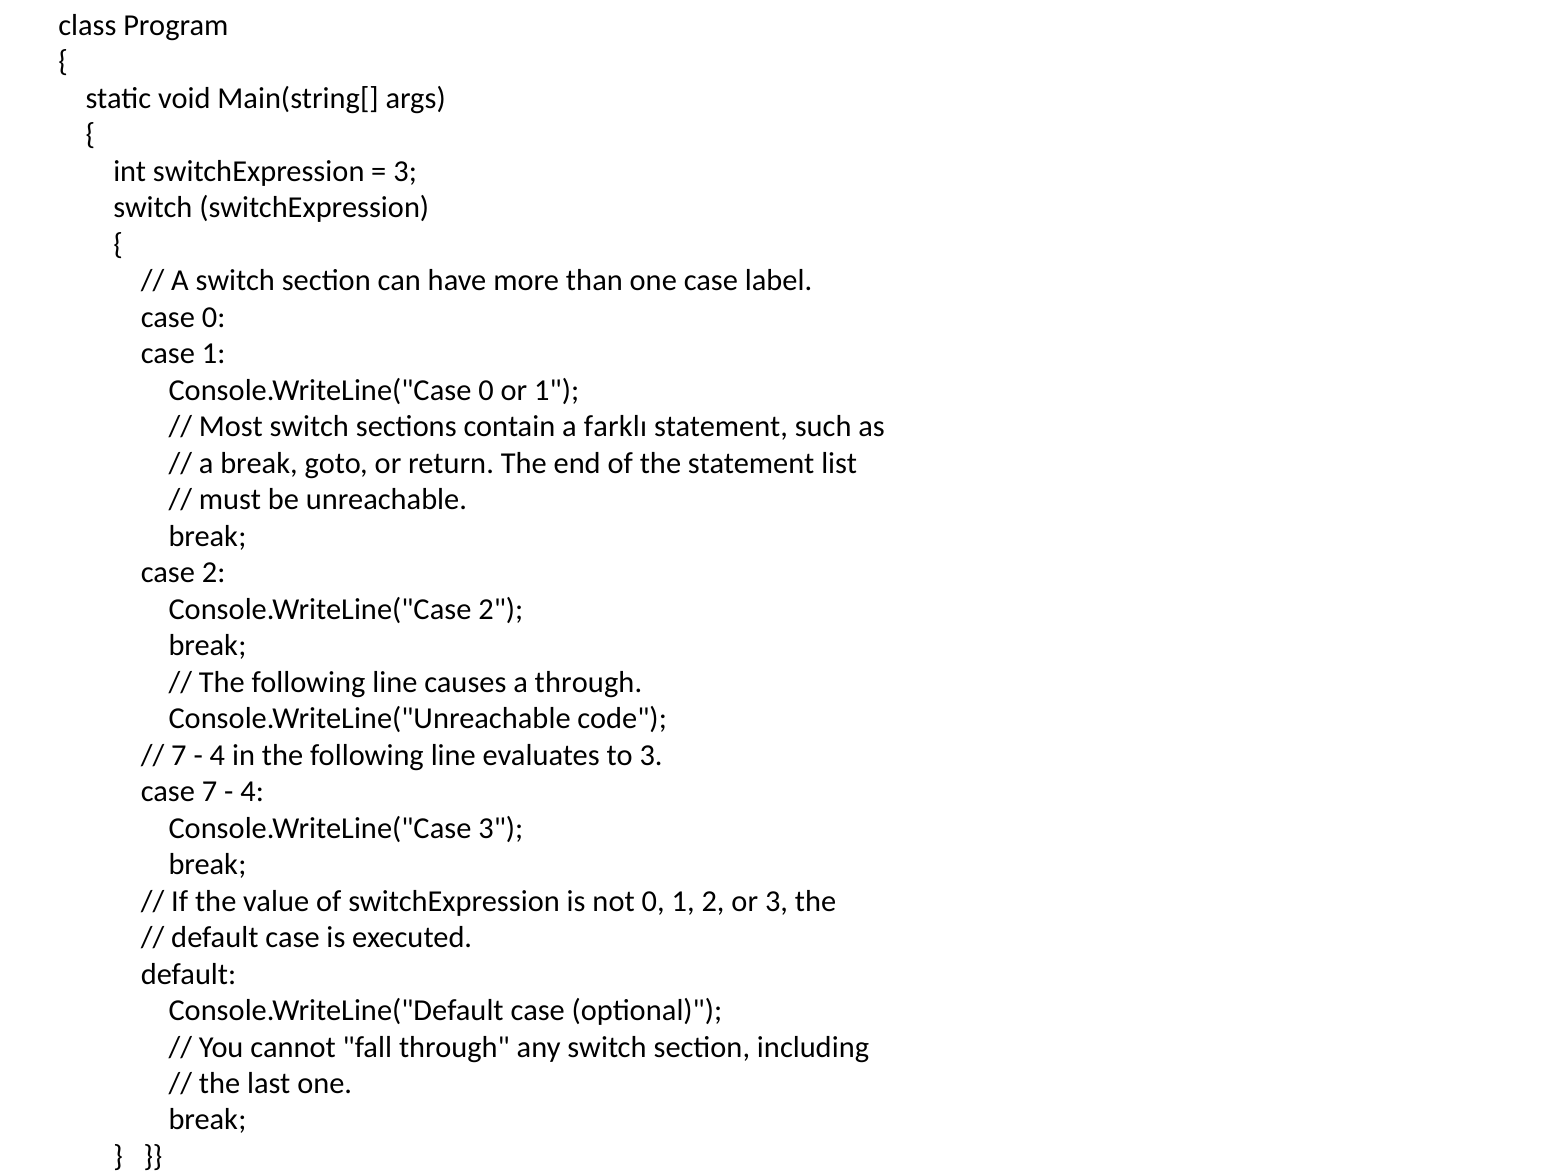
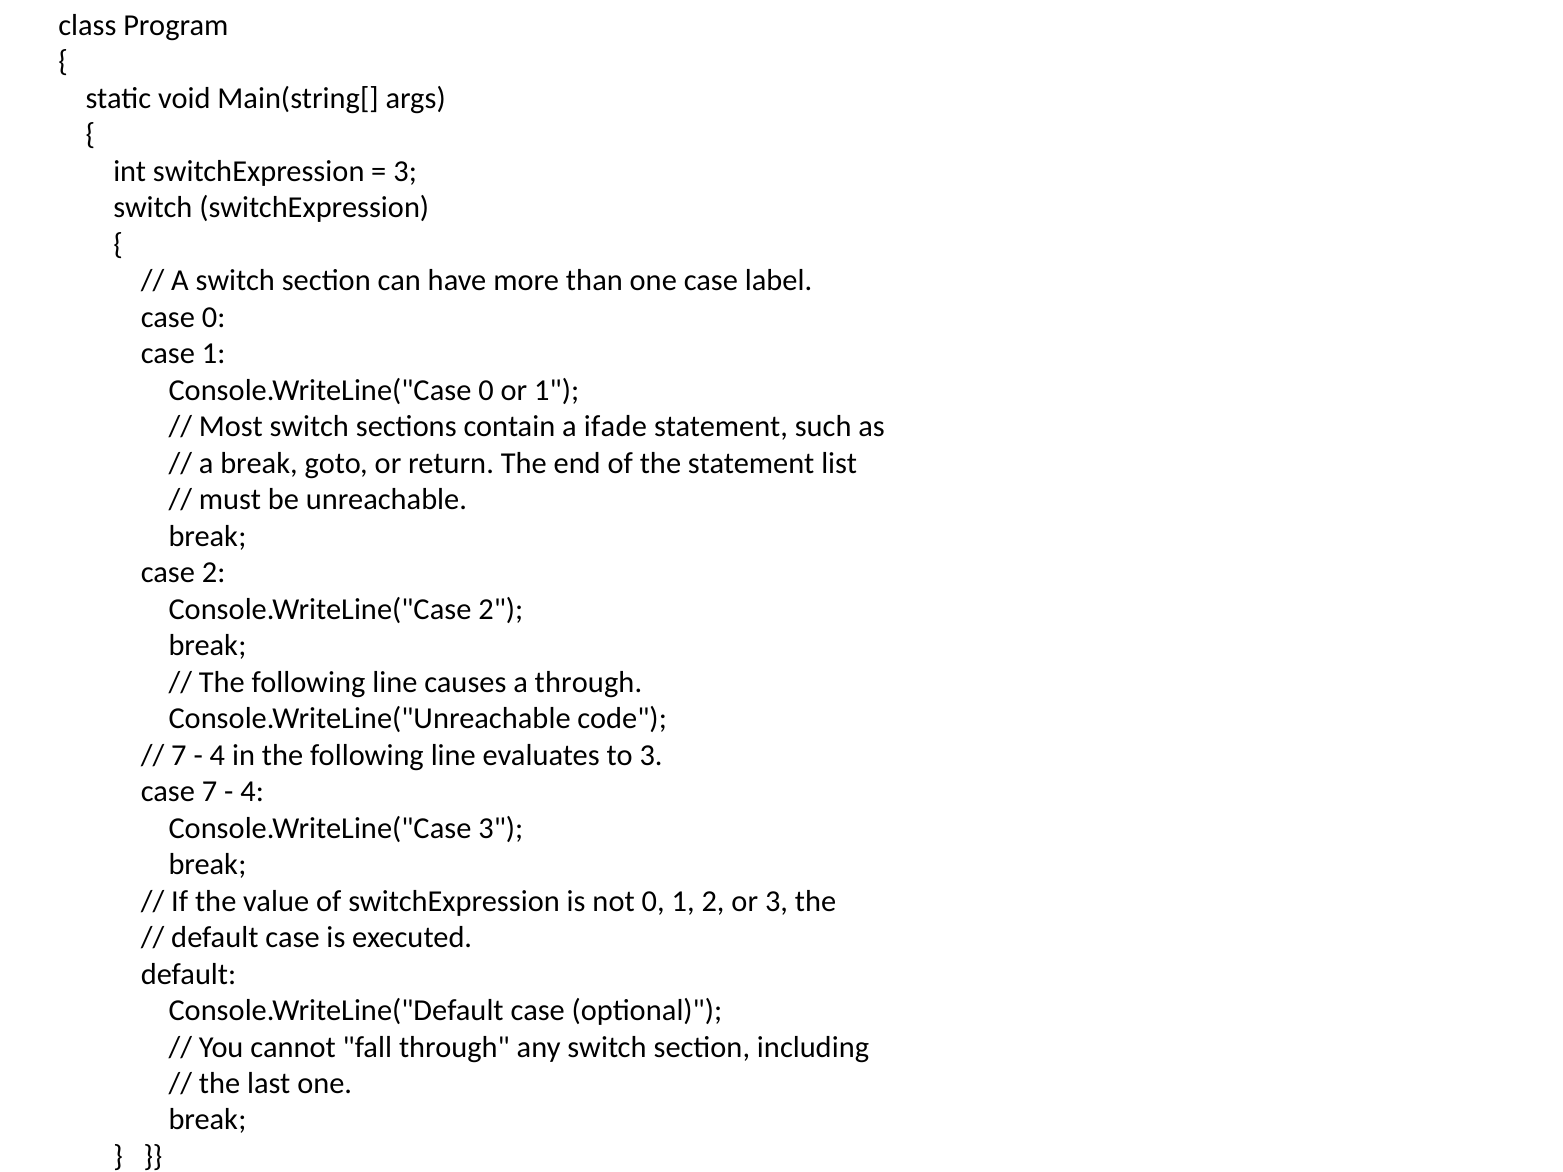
farklı: farklı -> ifade
